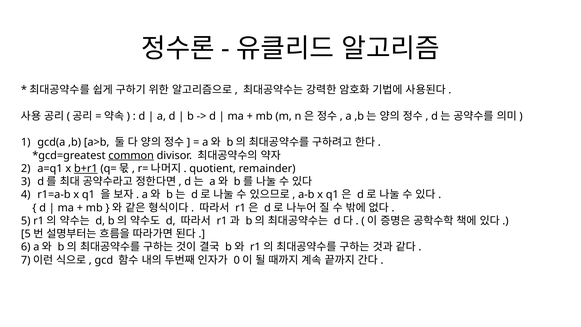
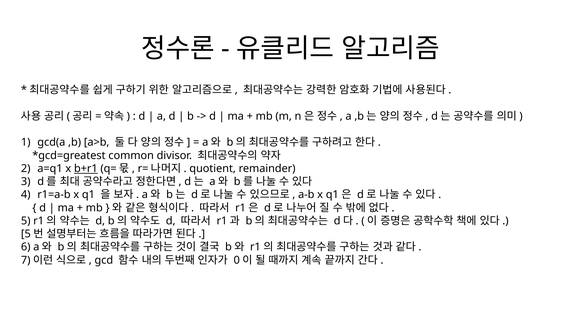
common underline: present -> none
